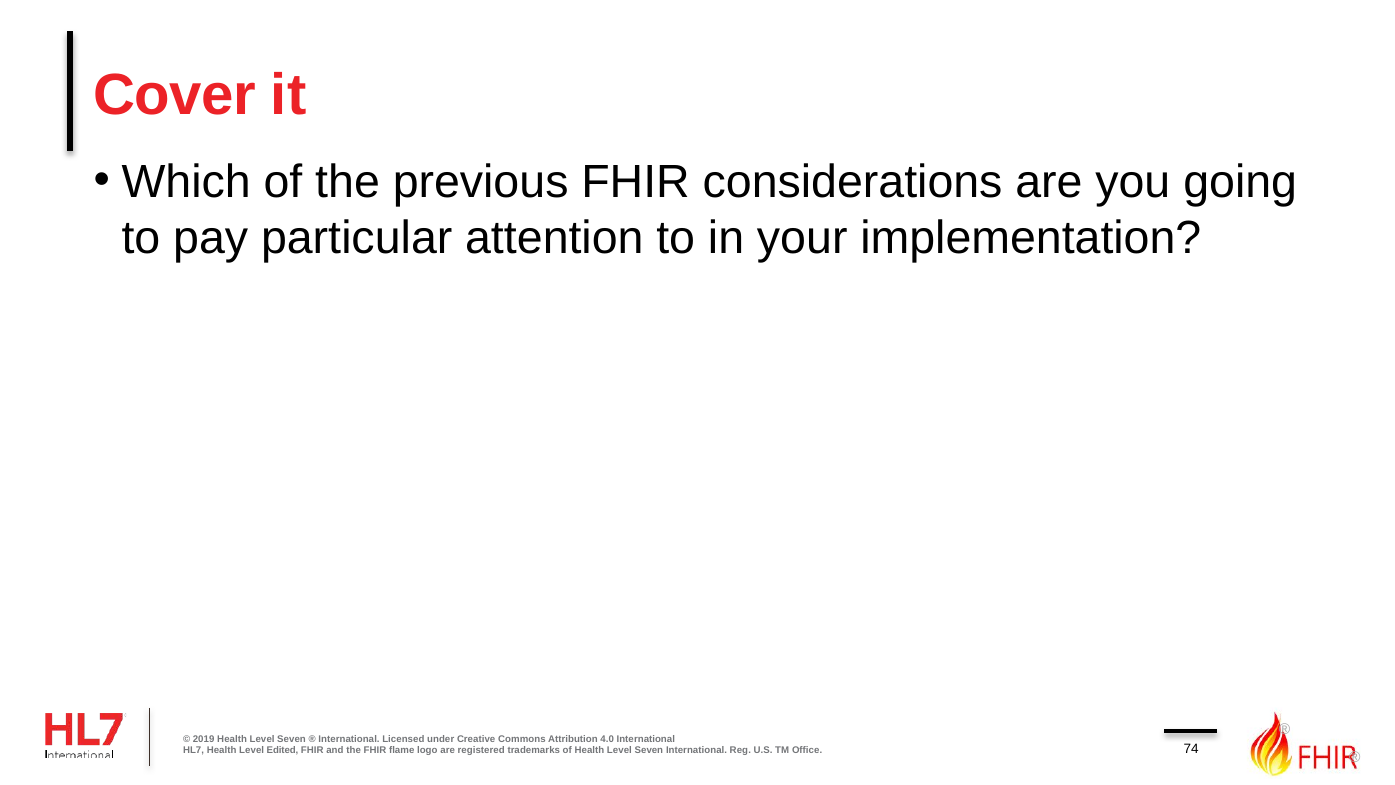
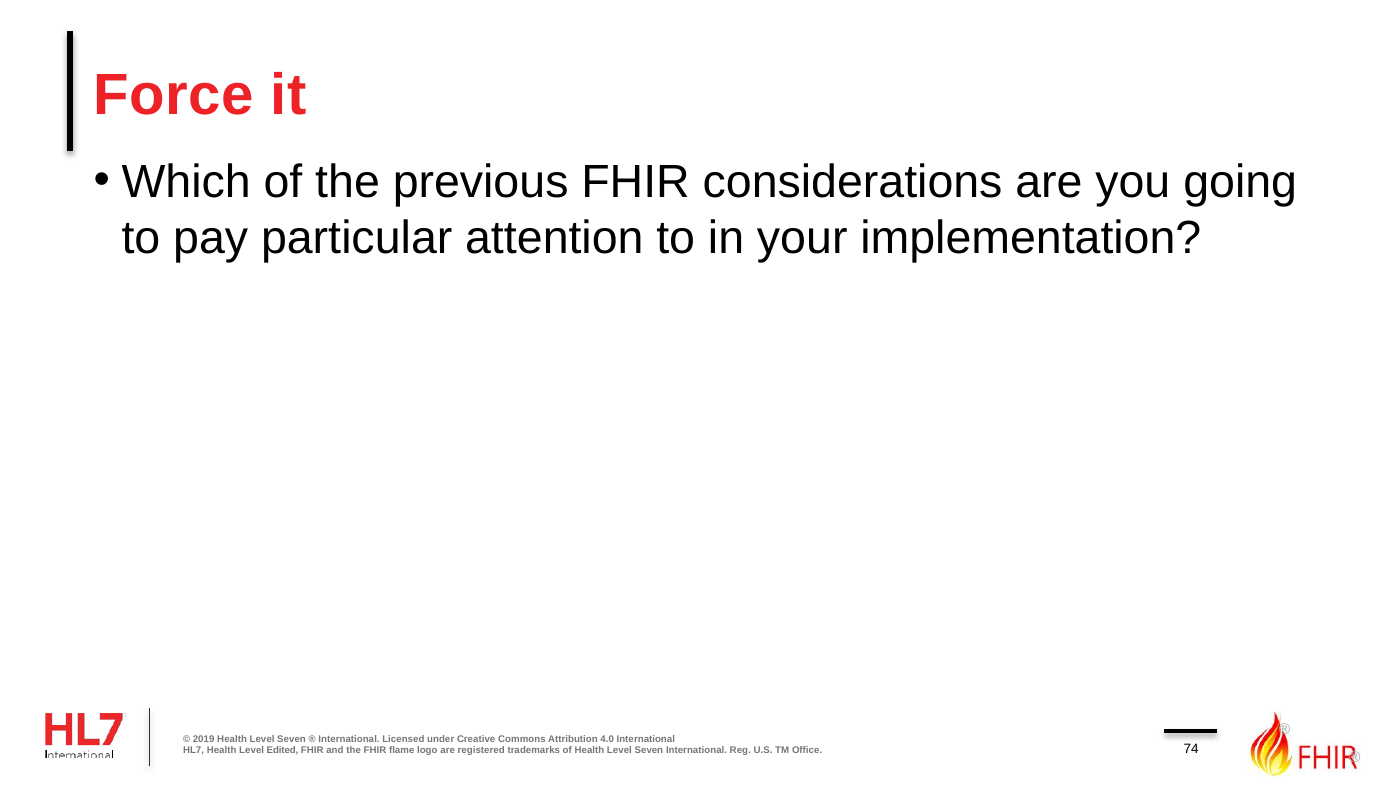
Cover: Cover -> Force
